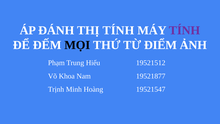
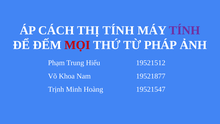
ĐÁNH: ĐÁNH -> CÁCH
MỌI colour: black -> red
ĐIỂM: ĐIỂM -> PHÁP
